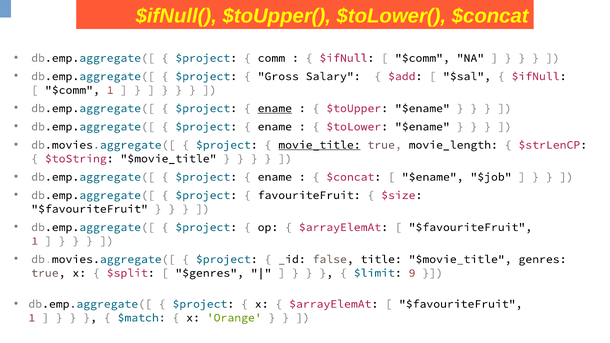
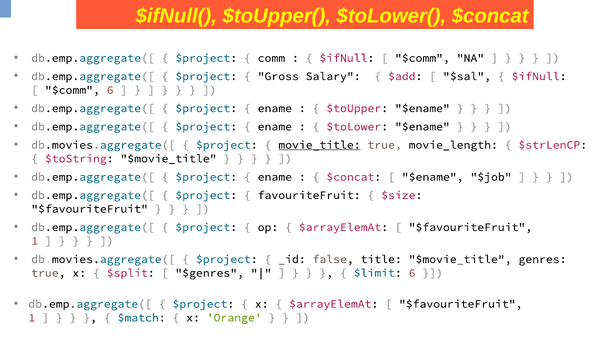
$comm 1: 1 -> 6
ename at (275, 108) underline: present -> none
$limit 9: 9 -> 6
